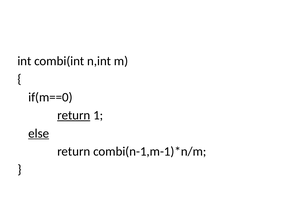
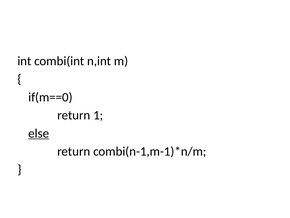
return at (74, 115) underline: present -> none
